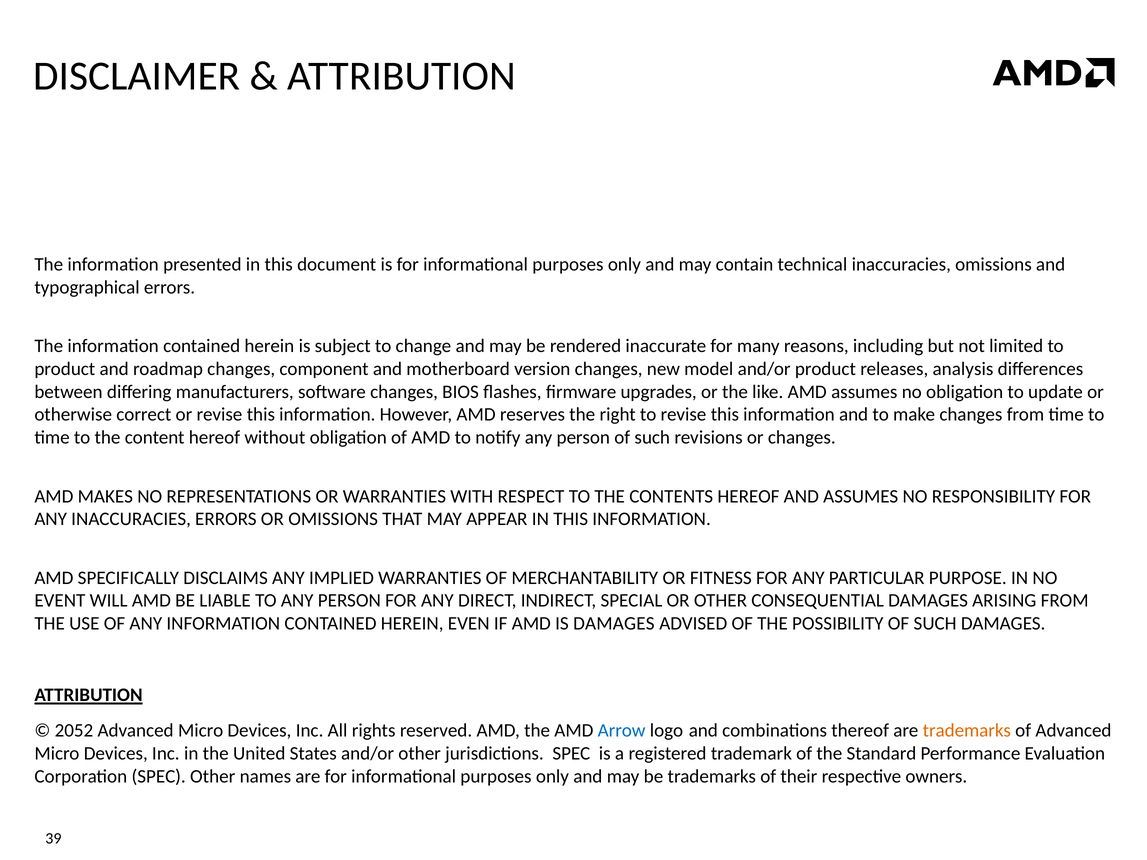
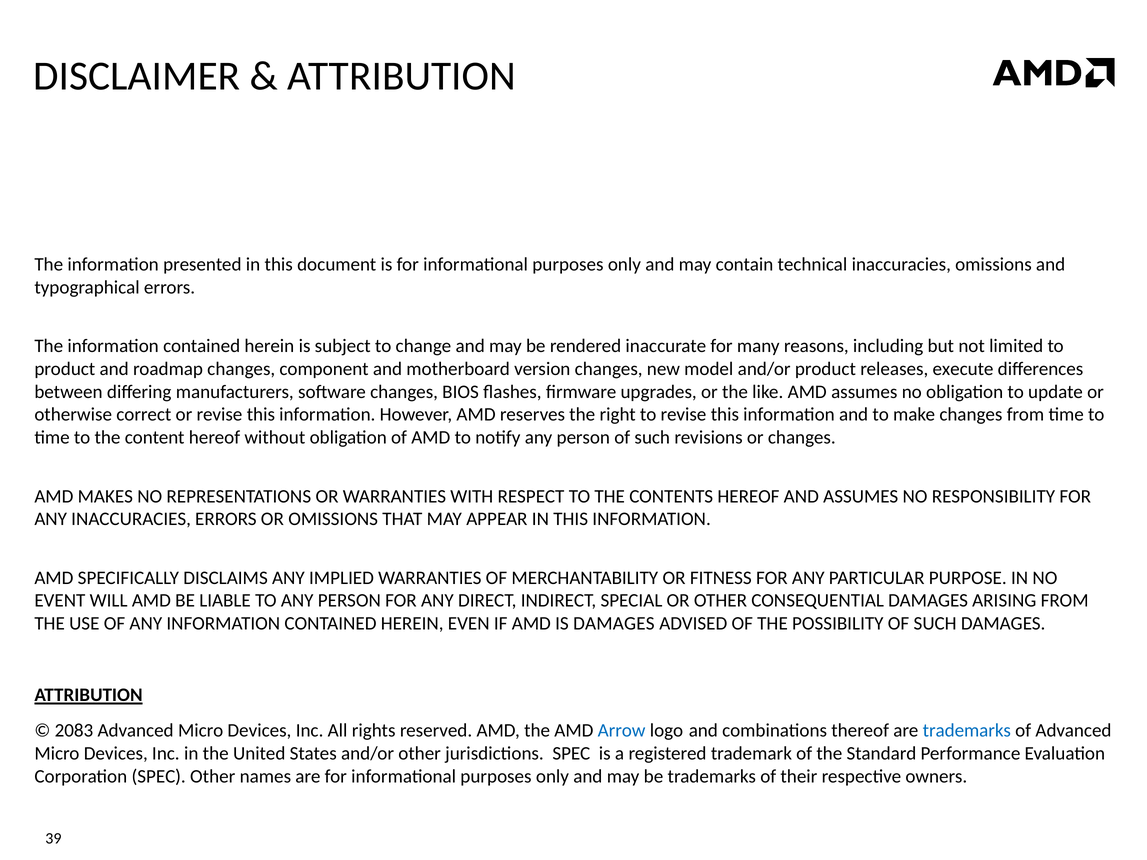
analysis: analysis -> execute
2052: 2052 -> 2083
trademarks at (967, 731) colour: orange -> blue
